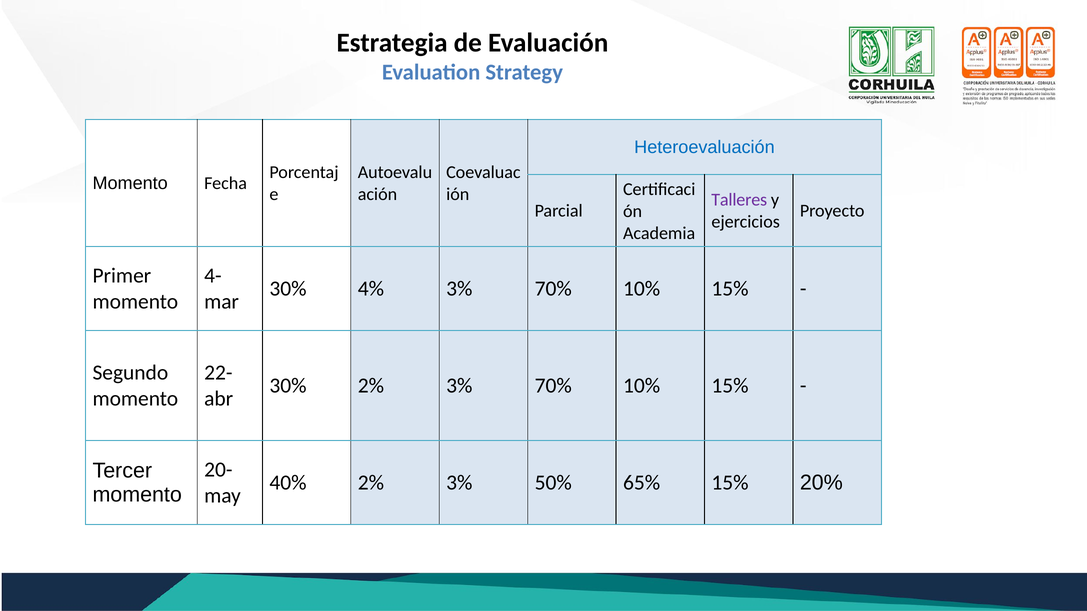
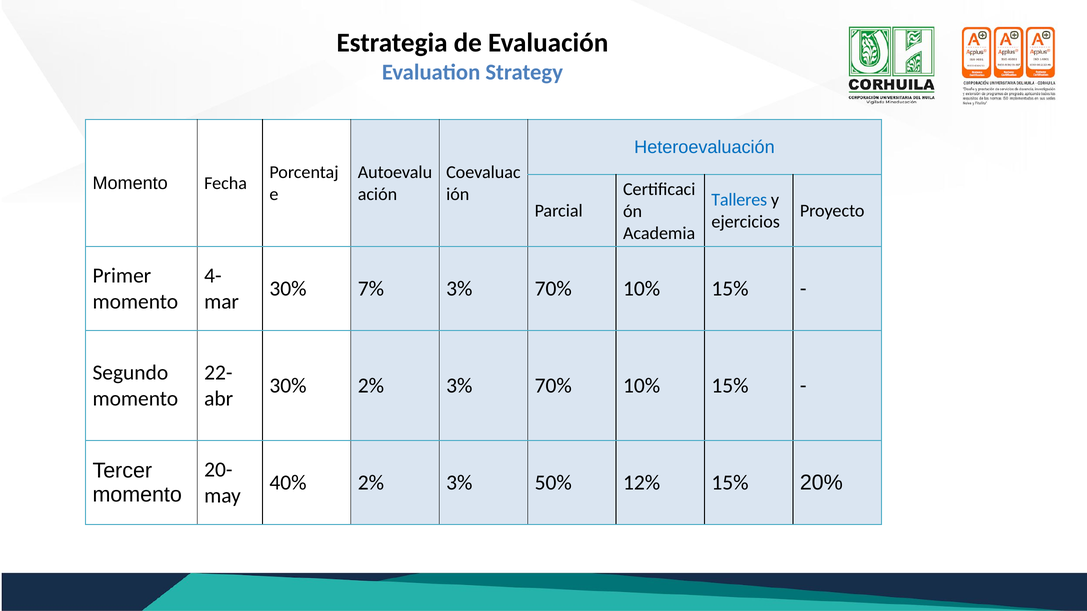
Talleres colour: purple -> blue
4%: 4% -> 7%
65%: 65% -> 12%
